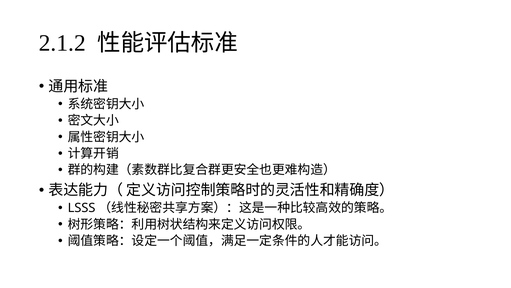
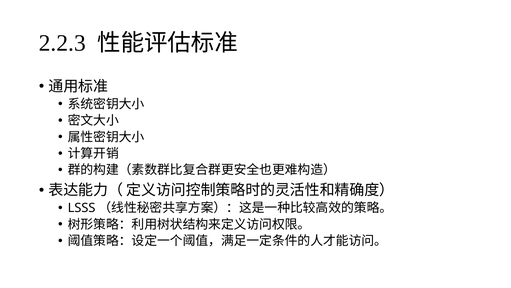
2.1.2: 2.1.2 -> 2.2.3
